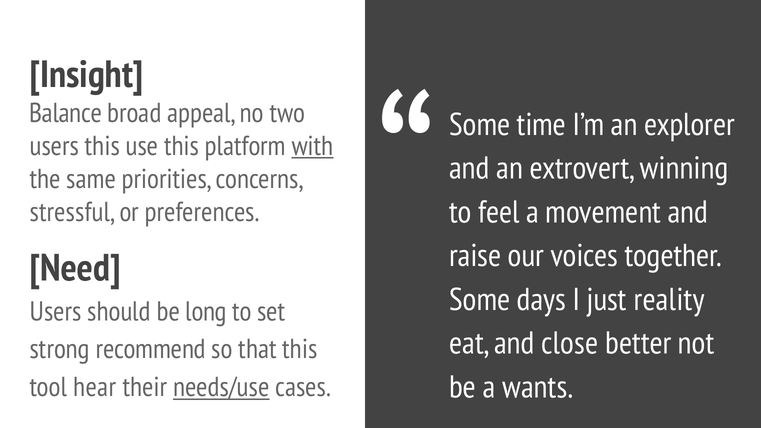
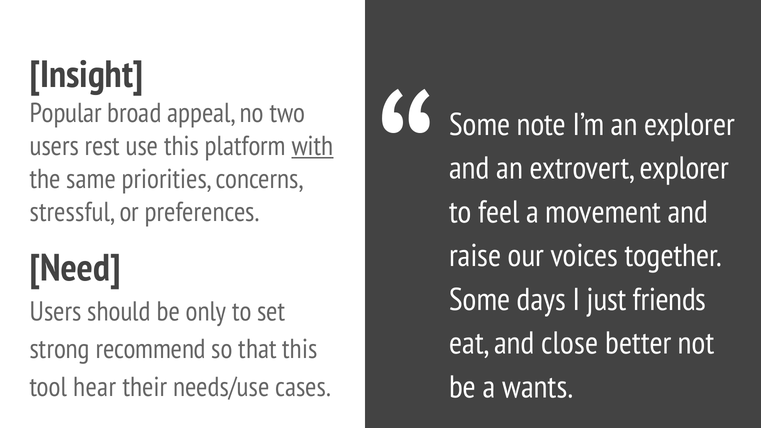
Balance: Balance -> Popular
time: time -> note
users this: this -> rest
extrovert winning: winning -> explorer
reality: reality -> friends
long: long -> only
needs/use underline: present -> none
